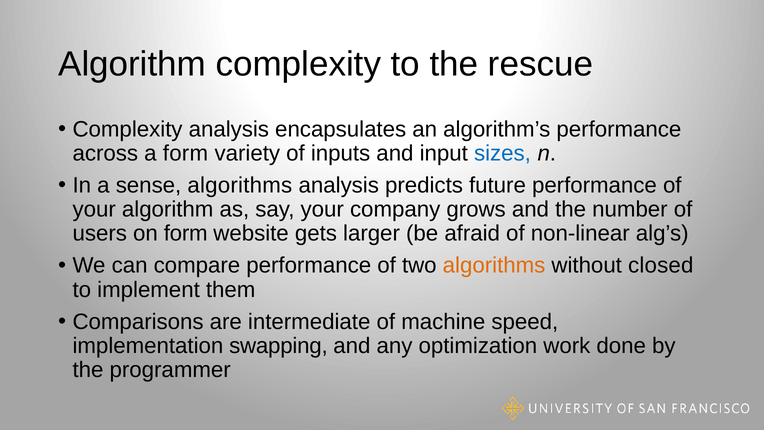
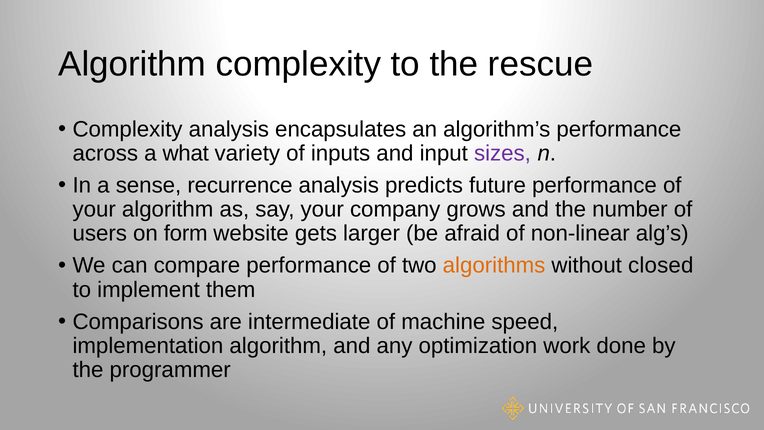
a form: form -> what
sizes colour: blue -> purple
sense algorithms: algorithms -> recurrence
implementation swapping: swapping -> algorithm
